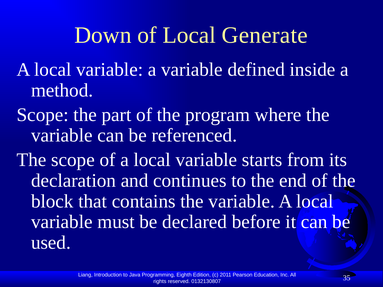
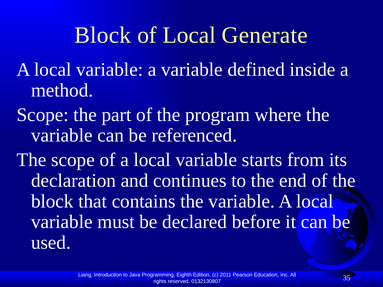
Down at (103, 35): Down -> Block
